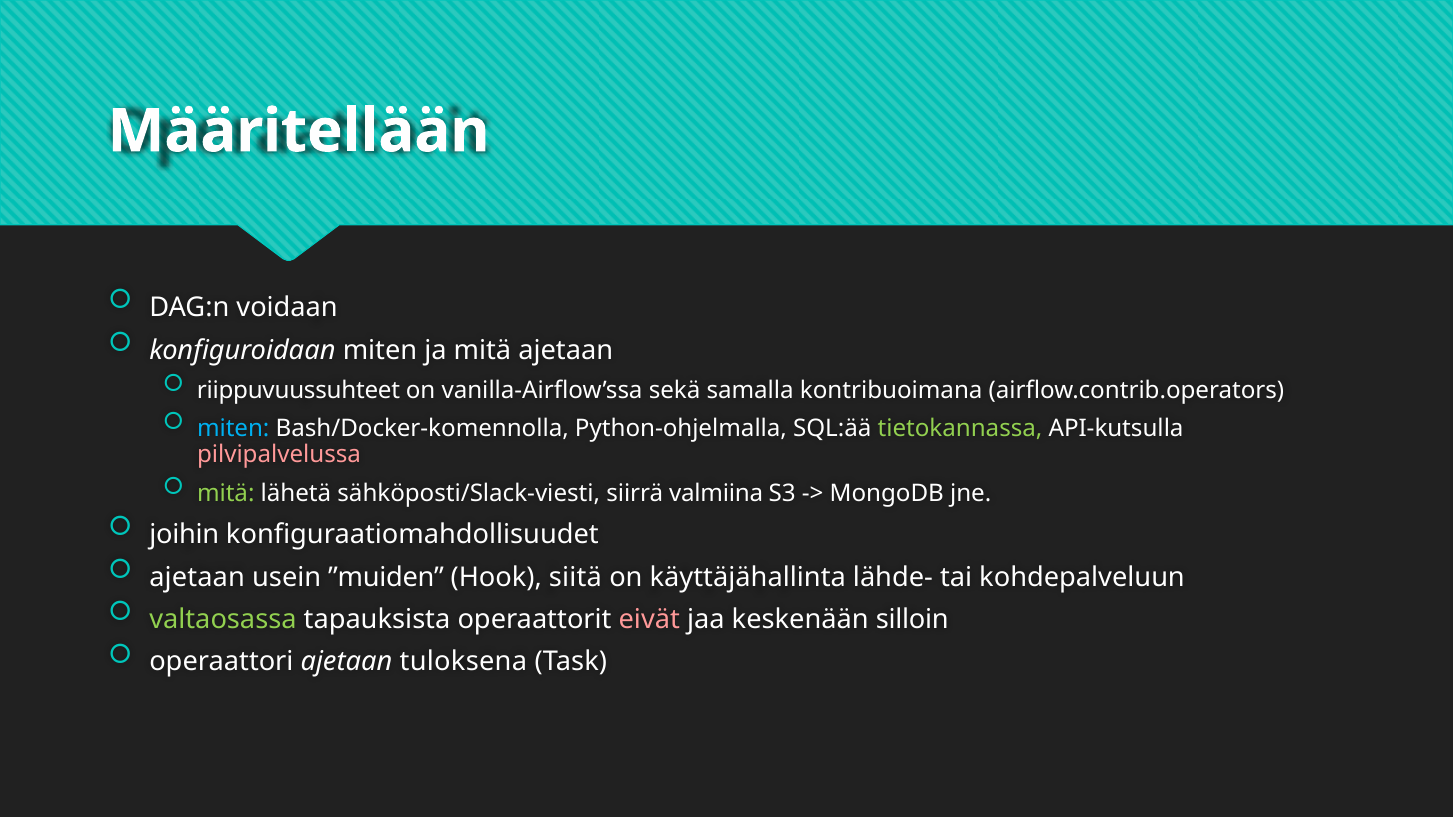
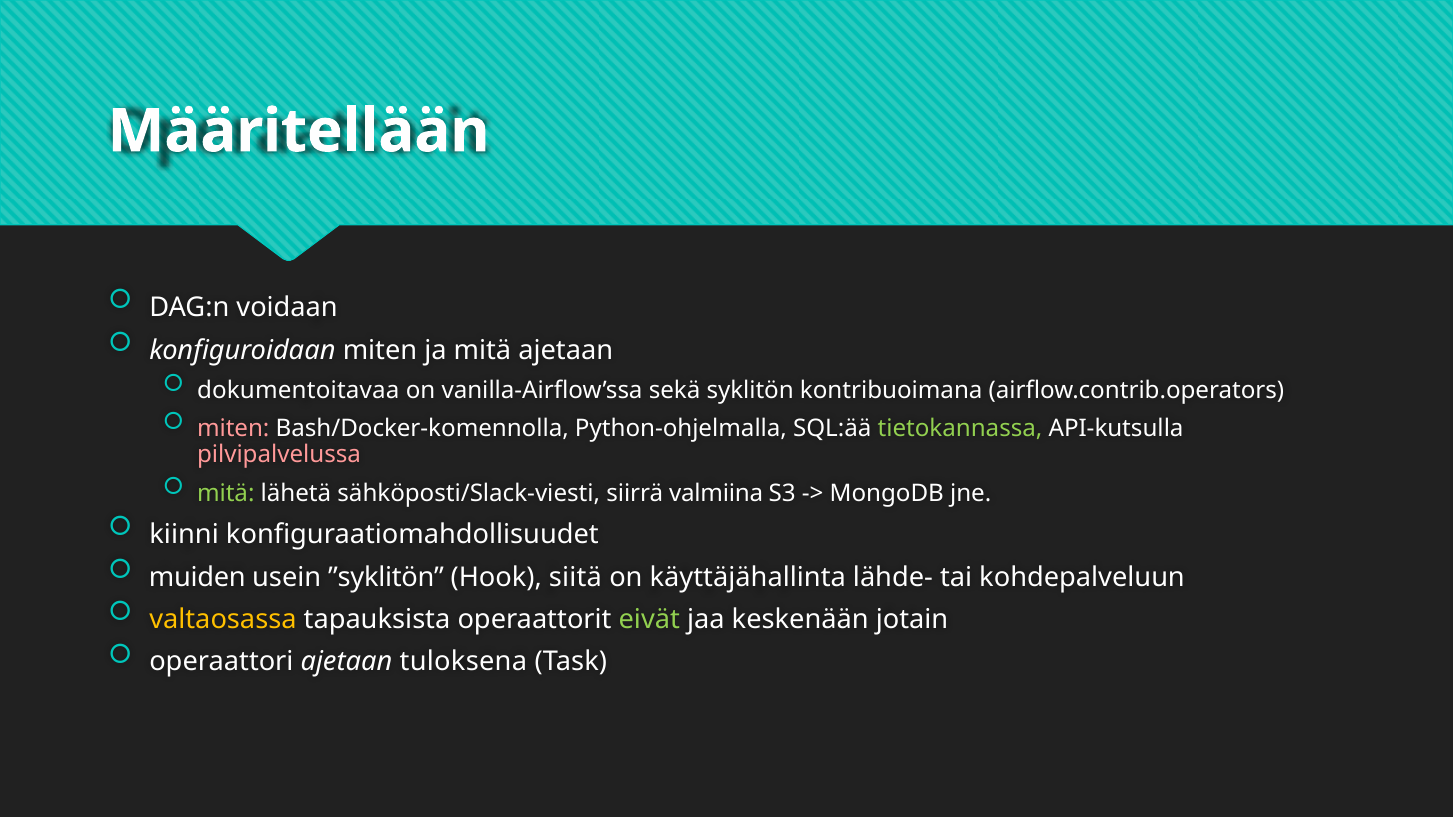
riippuvuussuhteet: riippuvuussuhteet -> dokumentoitavaa
samalla: samalla -> syklitön
miten at (233, 429) colour: light blue -> pink
joihin: joihin -> kiinni
ajetaan at (197, 577): ajetaan -> muiden
”muiden: ”muiden -> ”syklitön
valtaosassa colour: light green -> yellow
eivät colour: pink -> light green
silloin: silloin -> jotain
